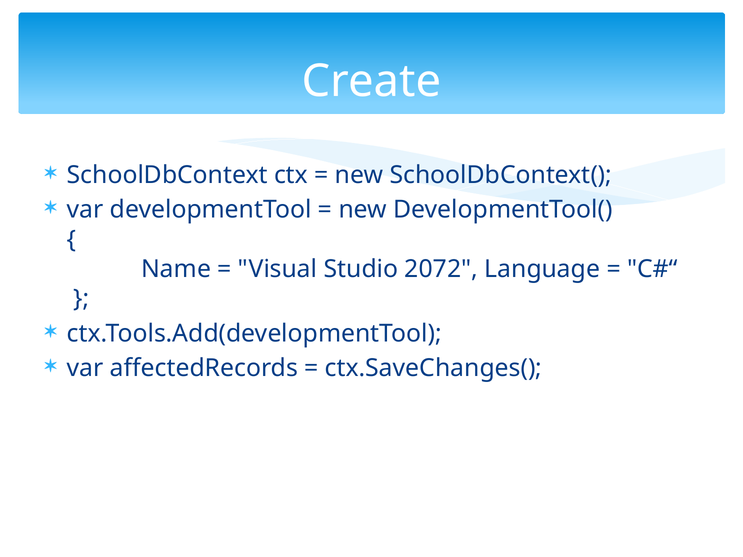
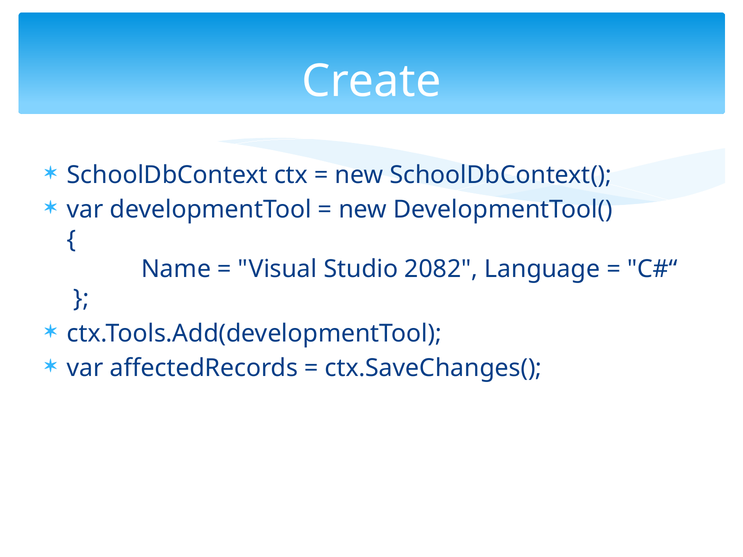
2072: 2072 -> 2082
